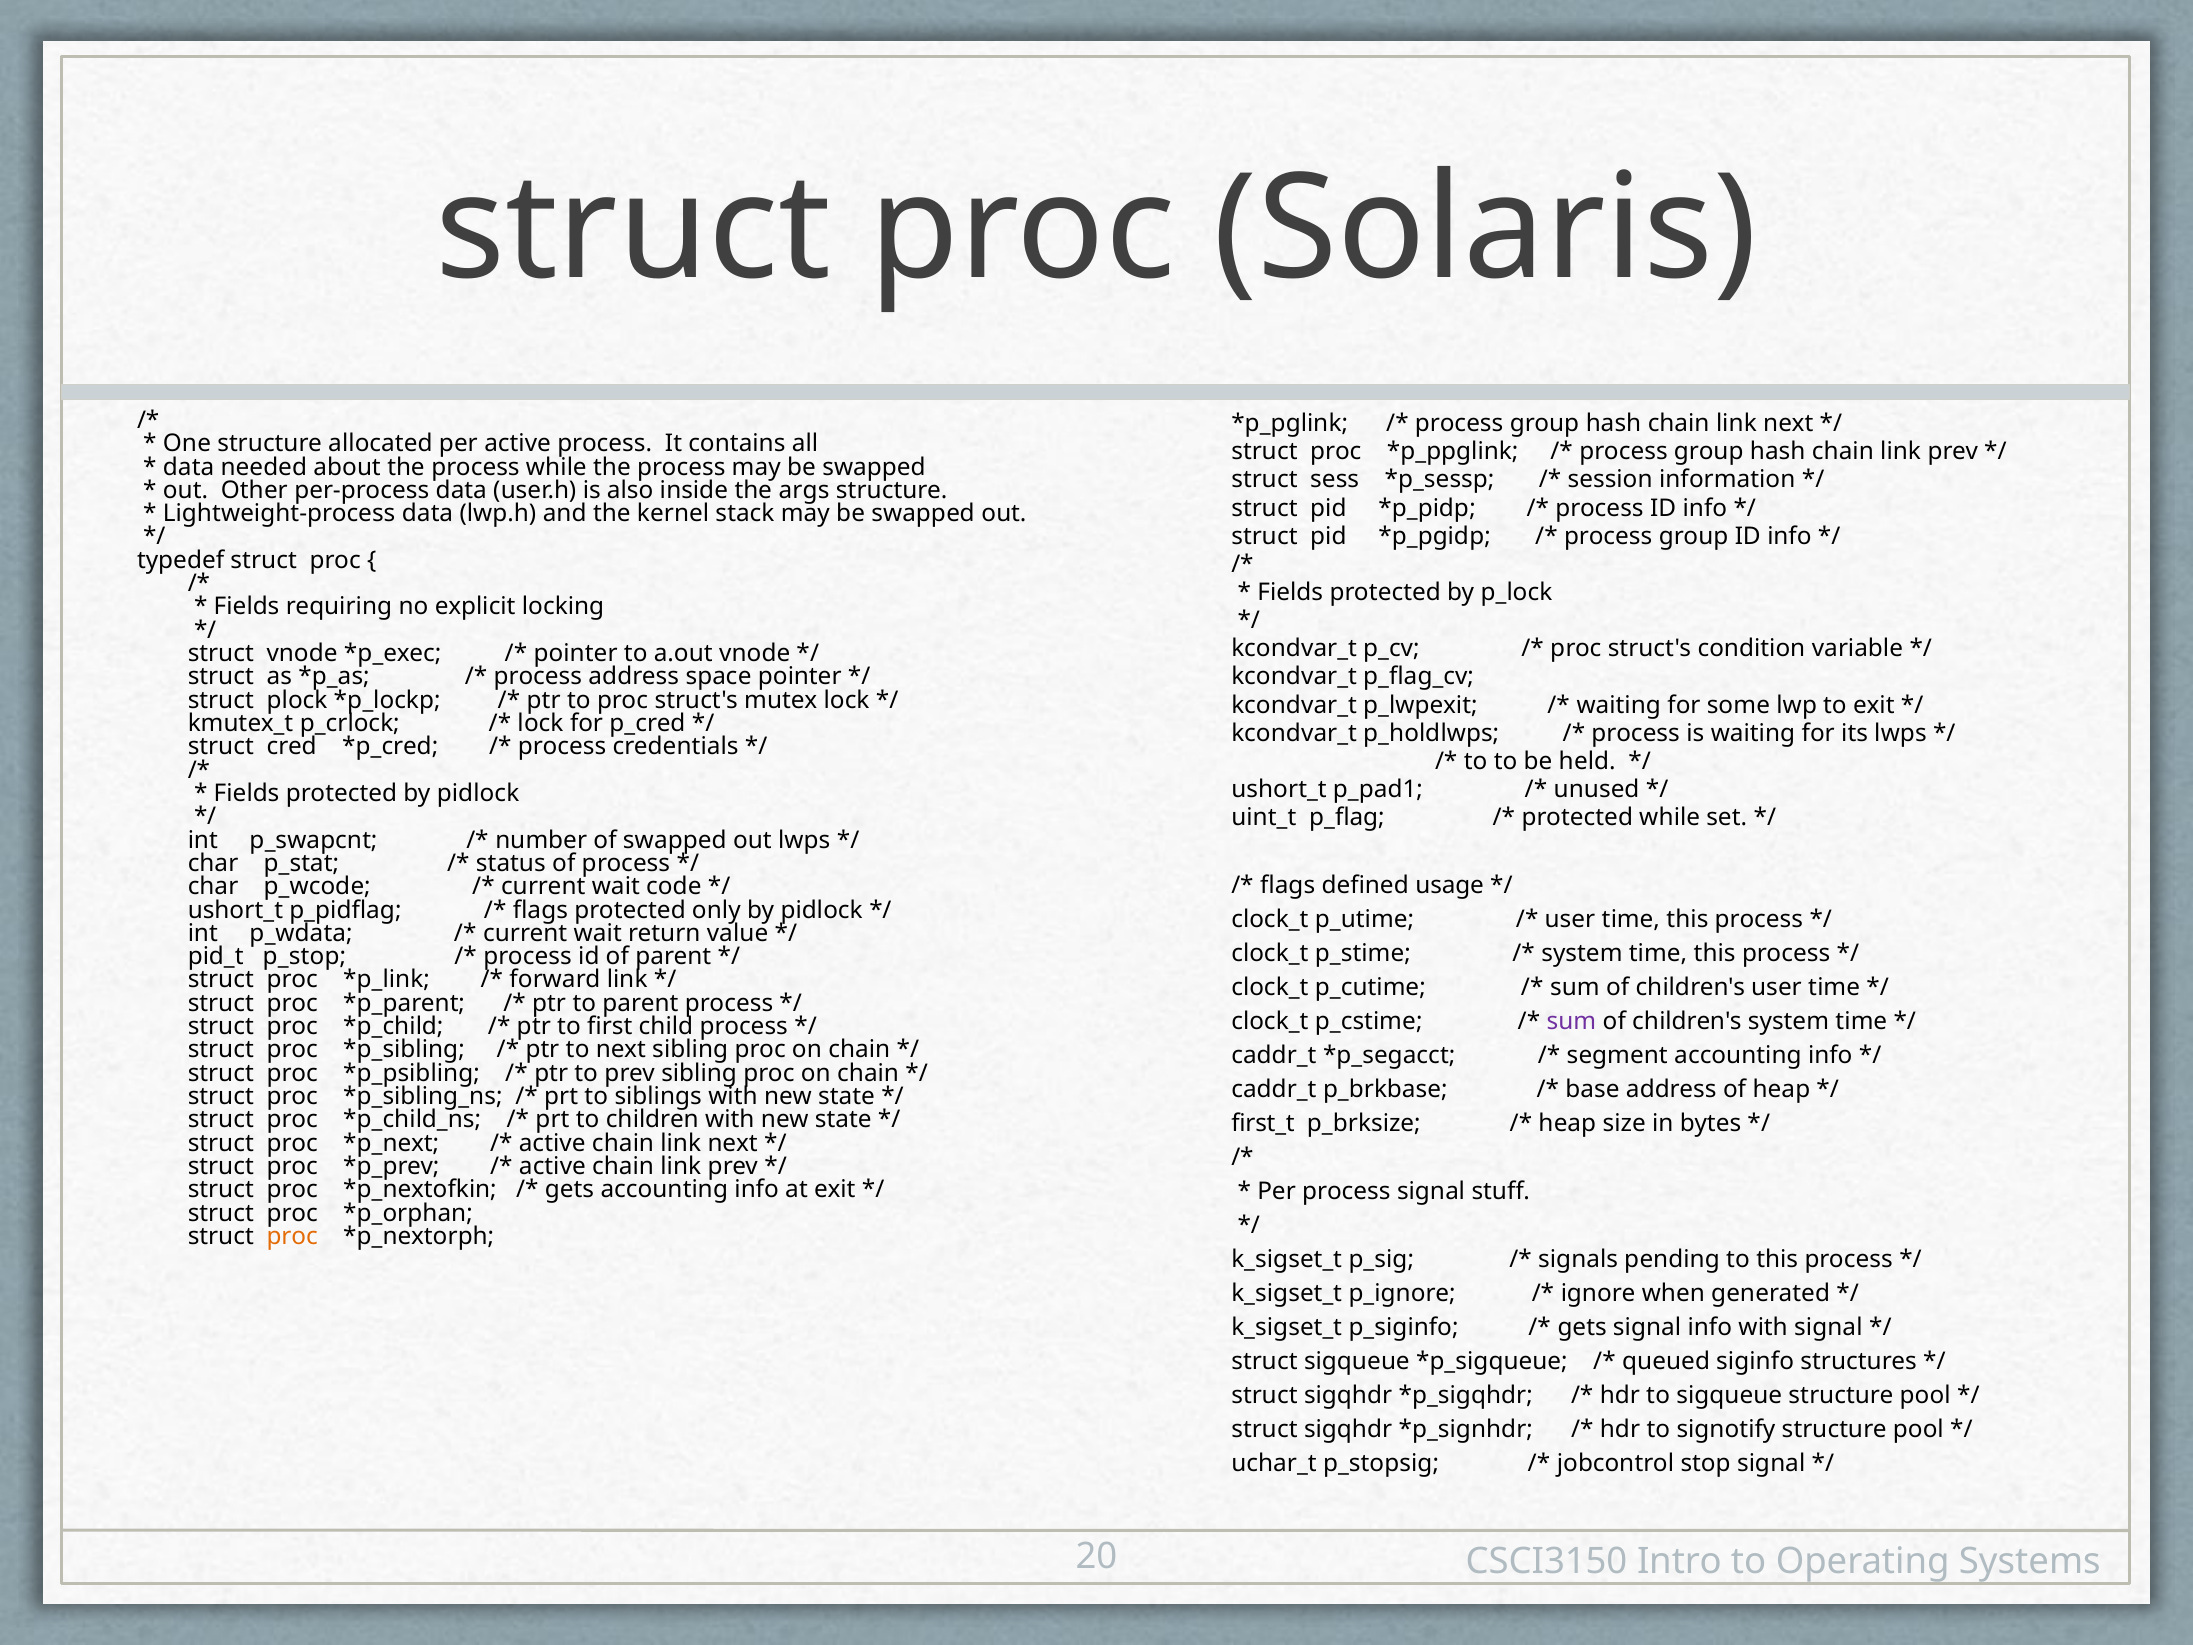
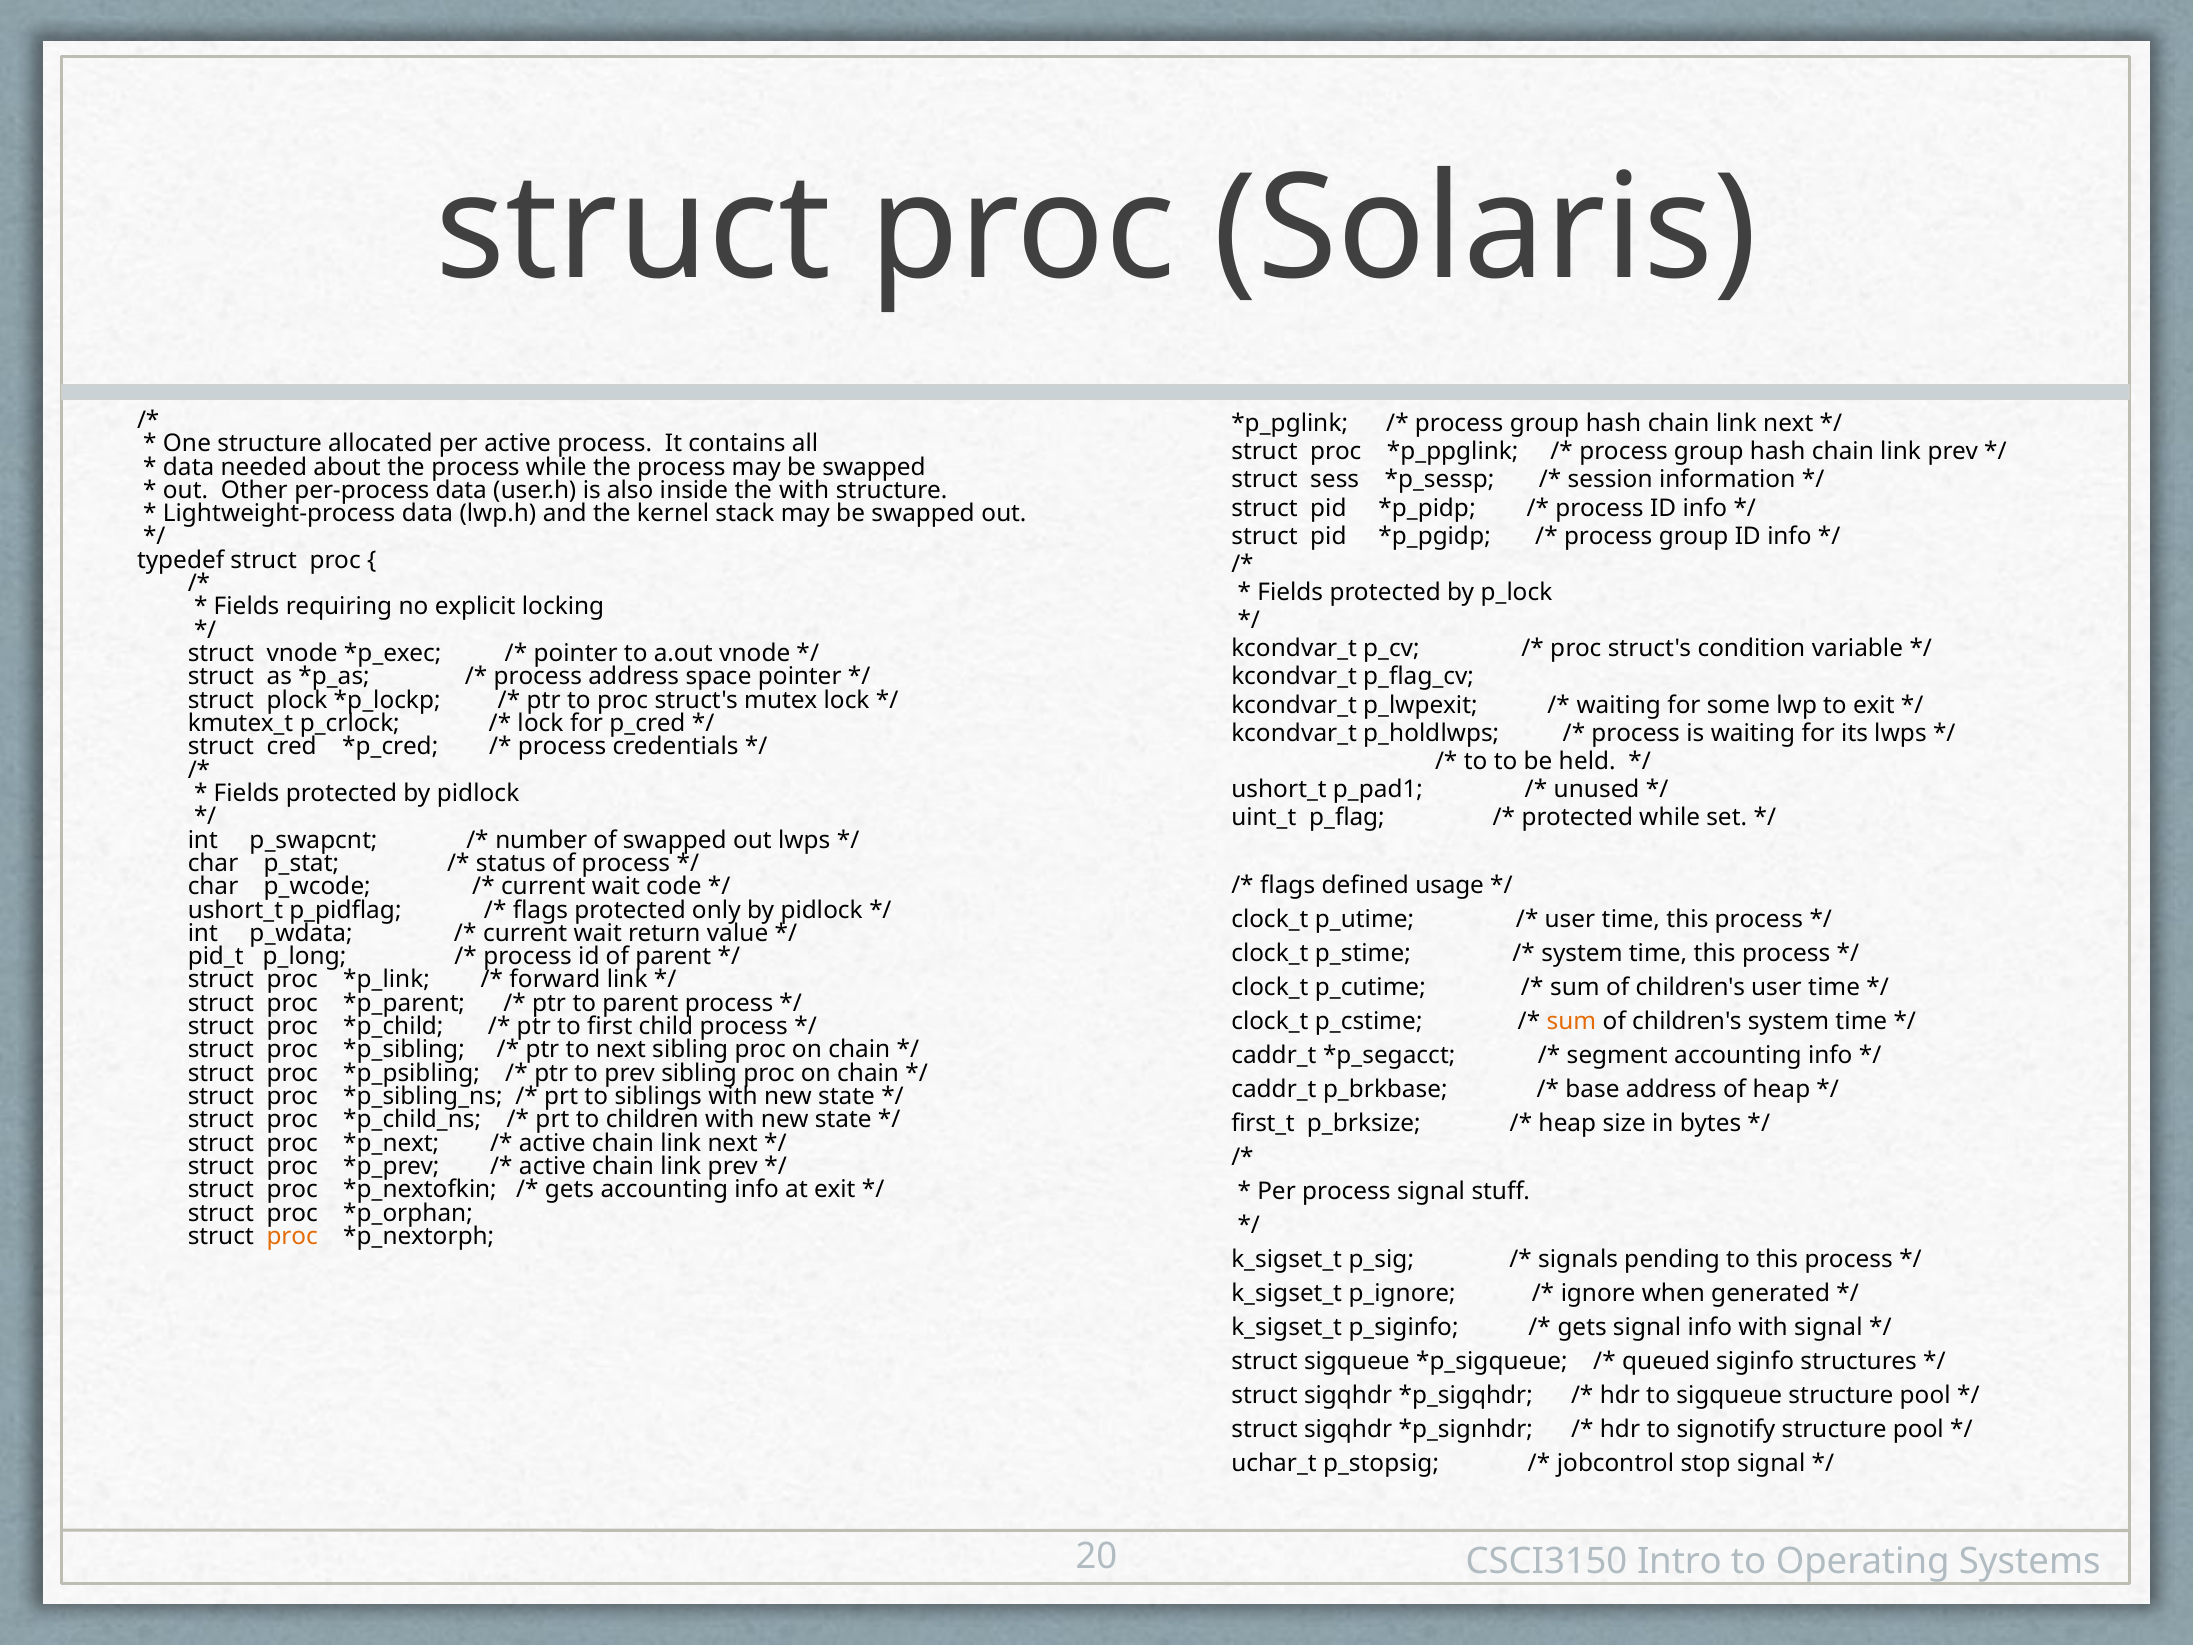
the args: args -> with
p_stop: p_stop -> p_long
sum at (1571, 1021) colour: purple -> orange
